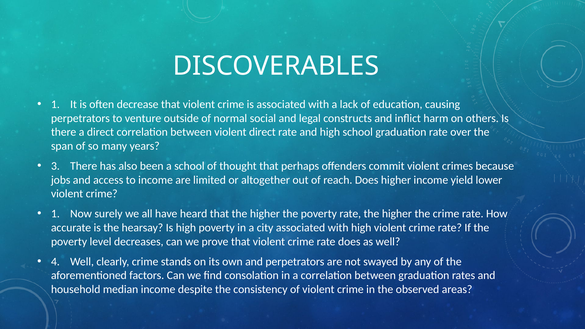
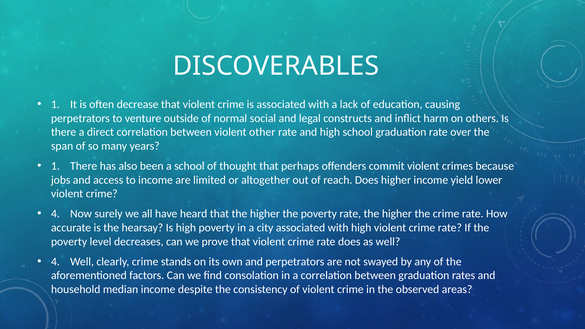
violent direct: direct -> other
3 at (55, 166): 3 -> 1
1 at (55, 214): 1 -> 4
